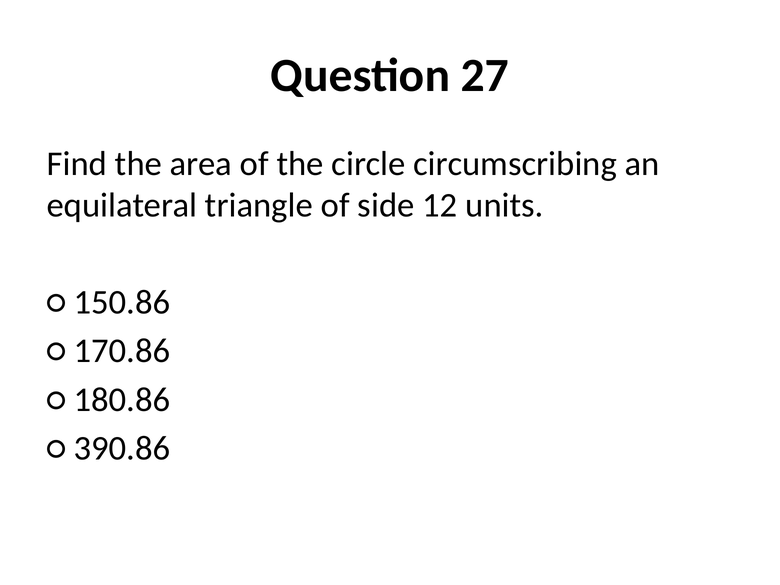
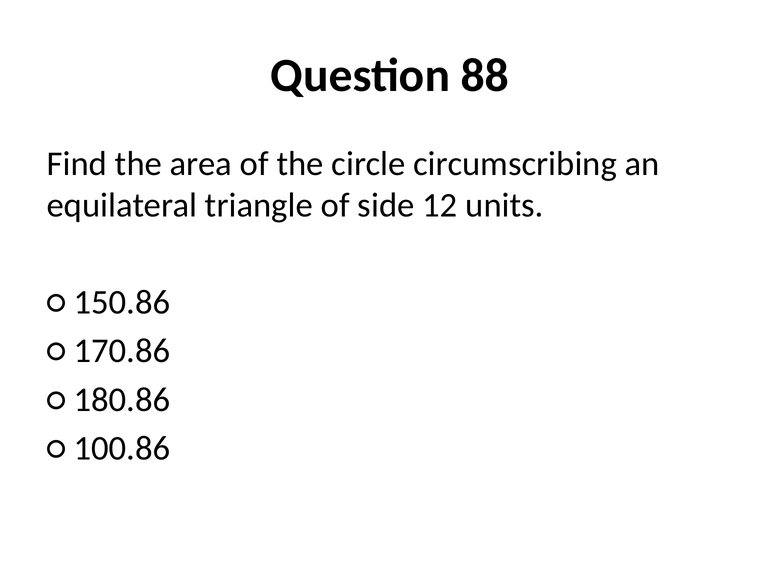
27: 27 -> 88
390.86: 390.86 -> 100.86
